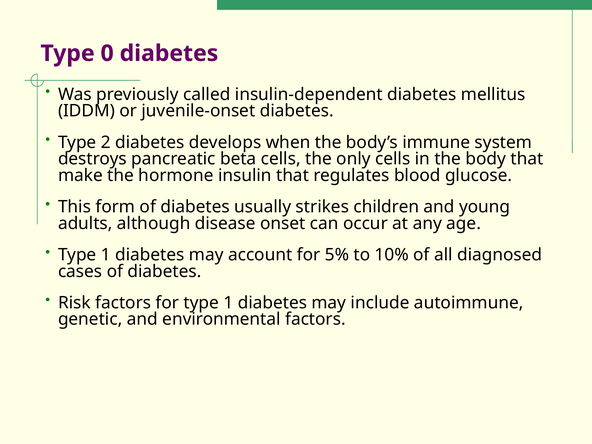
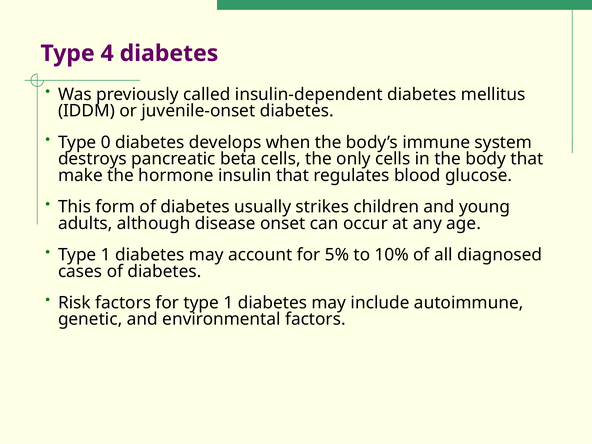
0: 0 -> 4
2: 2 -> 0
